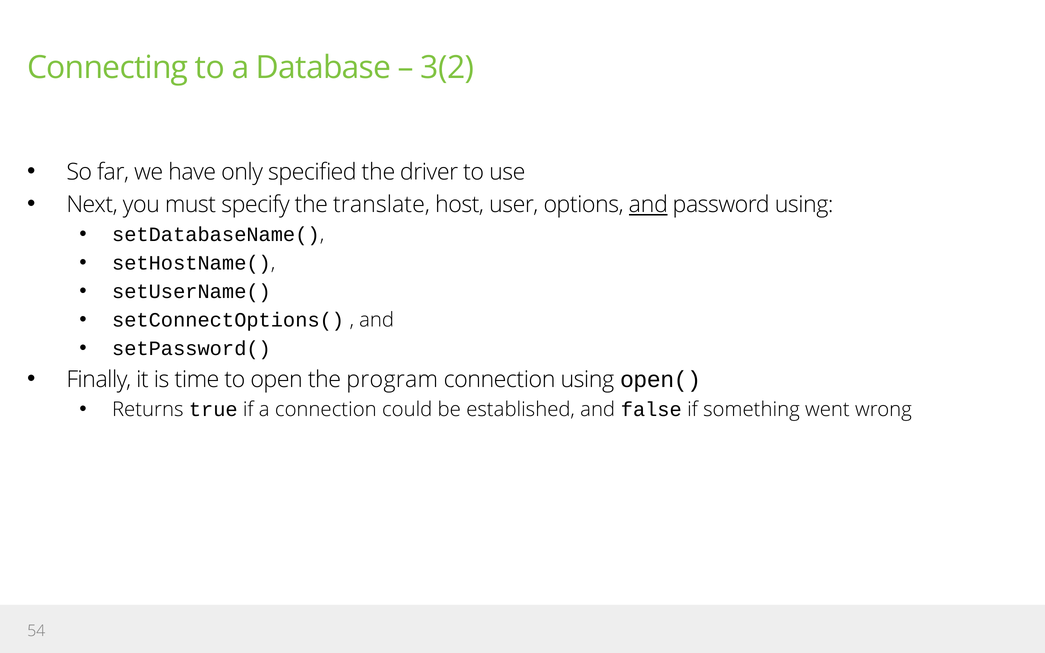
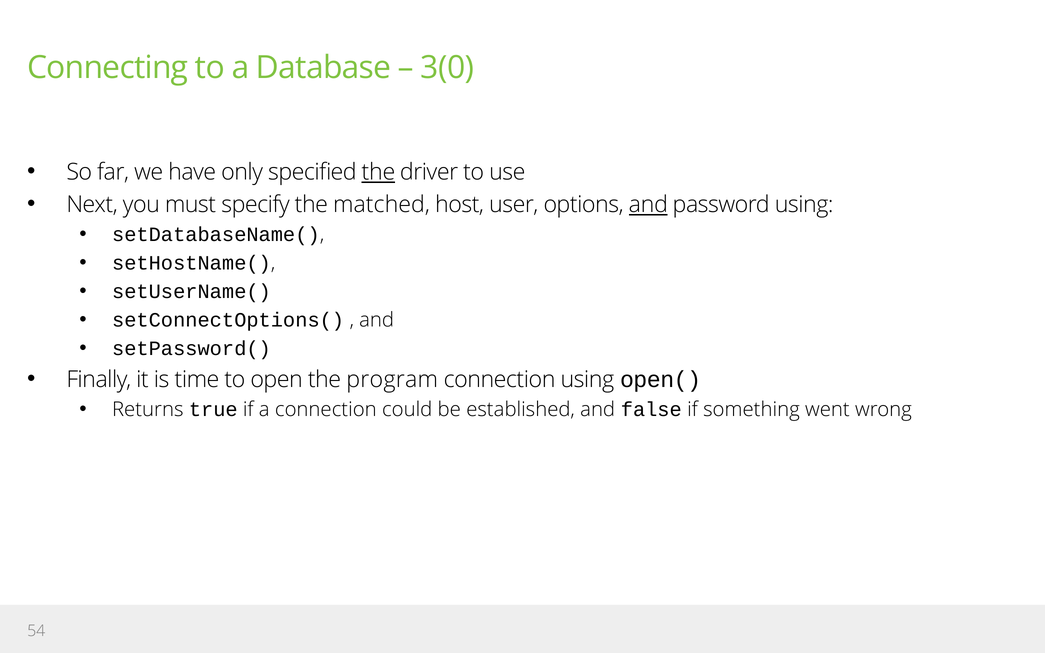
3(2: 3(2 -> 3(0
the at (378, 172) underline: none -> present
translate: translate -> matched
